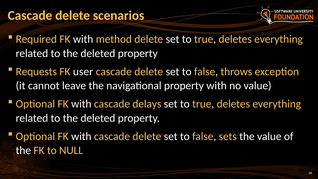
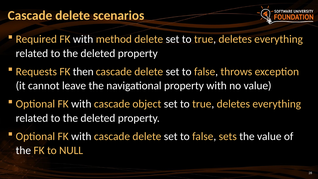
user: user -> then
delays: delays -> object
